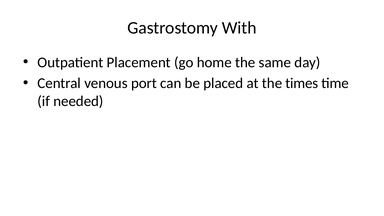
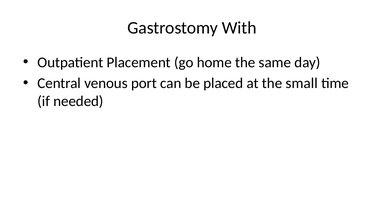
times: times -> small
